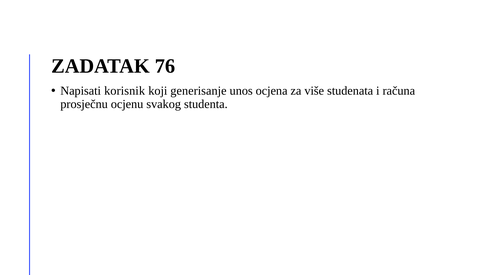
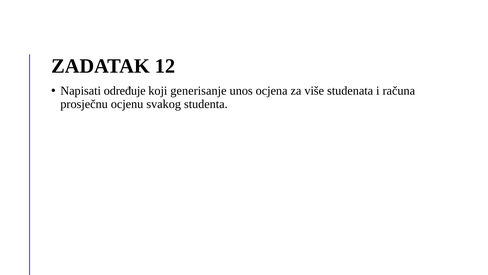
76: 76 -> 12
korisnik: korisnik -> određuje
